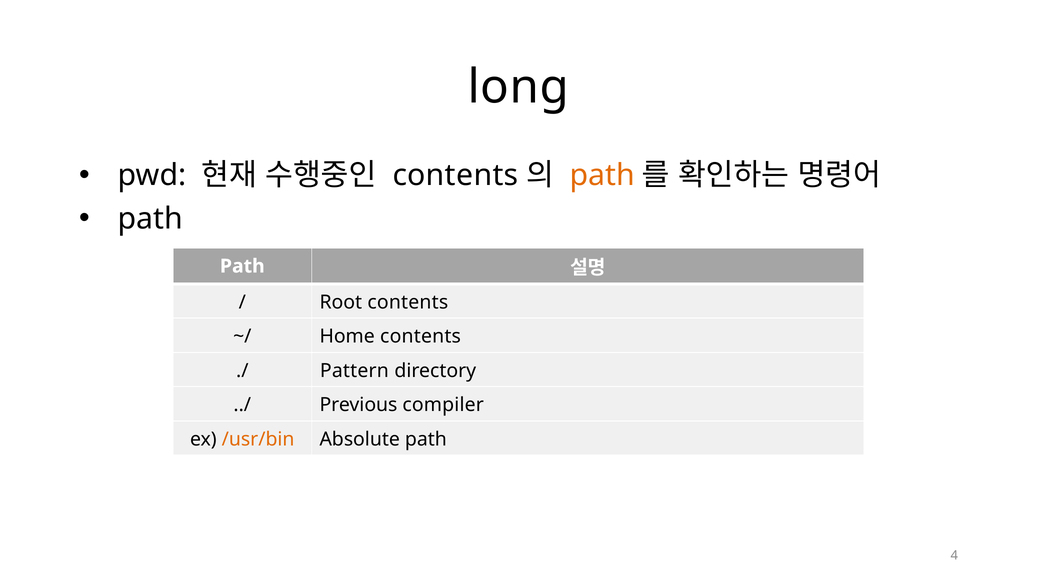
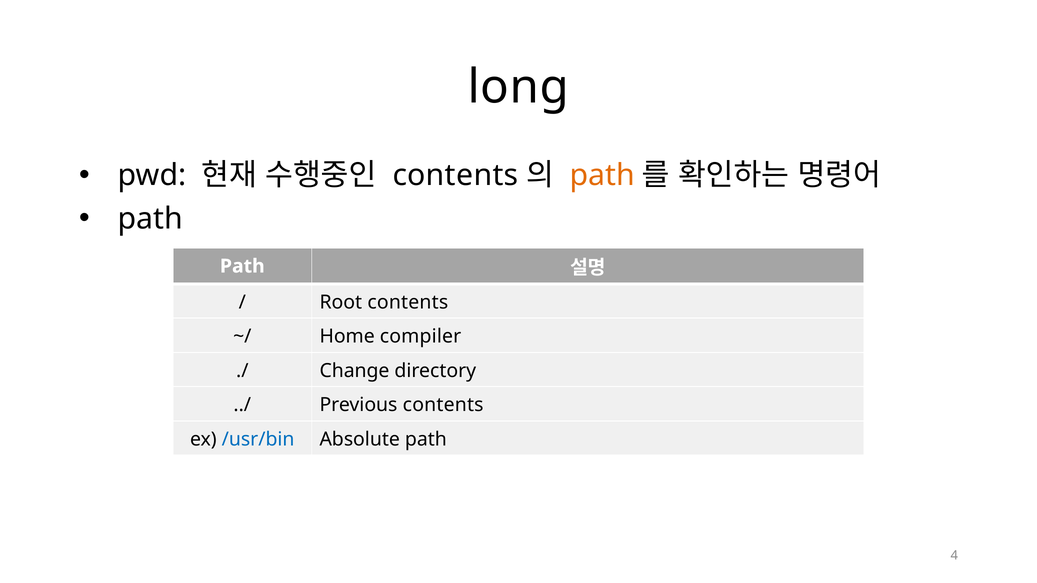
Home contents: contents -> compiler
Pattern: Pattern -> Change
Previous compiler: compiler -> contents
/usr/bin colour: orange -> blue
